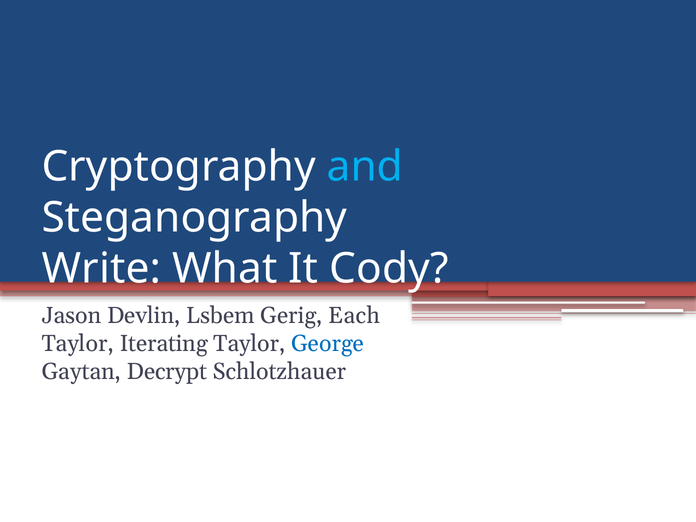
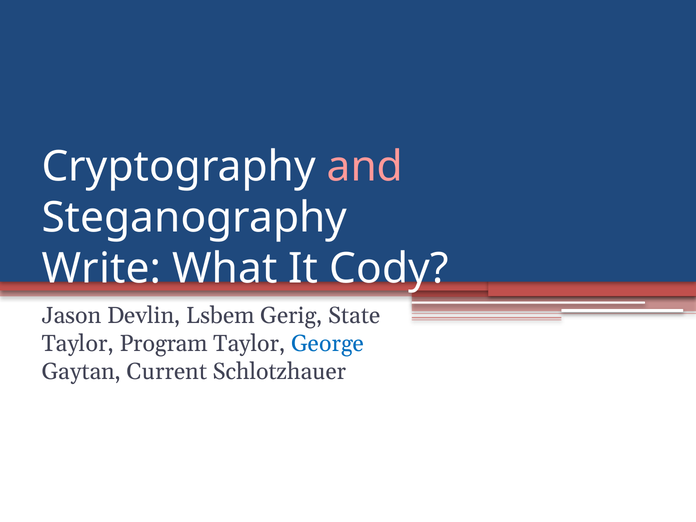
and colour: light blue -> pink
Each: Each -> State
Iterating: Iterating -> Program
Decrypt: Decrypt -> Current
